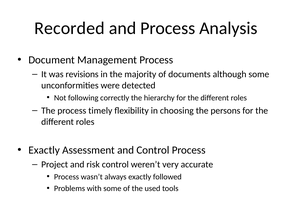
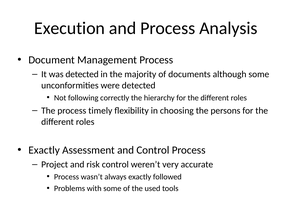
Recorded: Recorded -> Execution
was revisions: revisions -> detected
